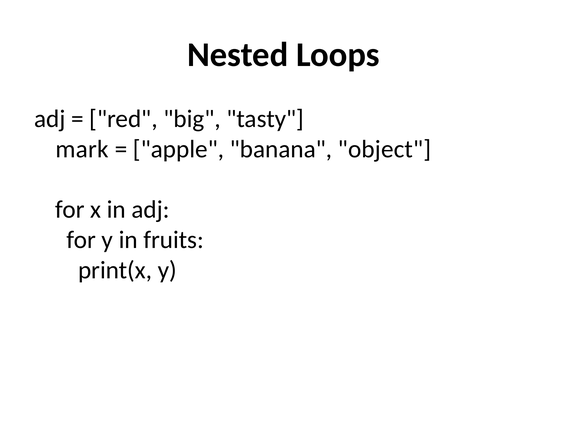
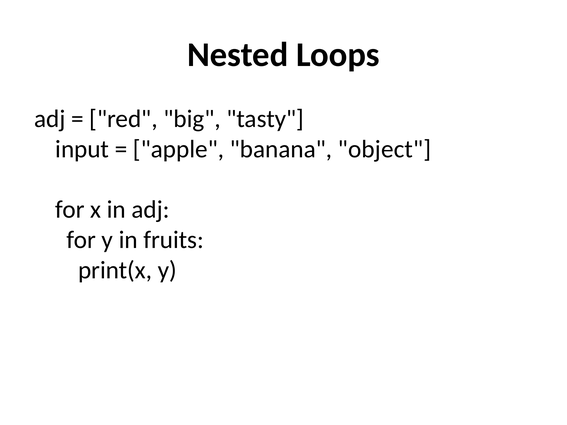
mark: mark -> input
